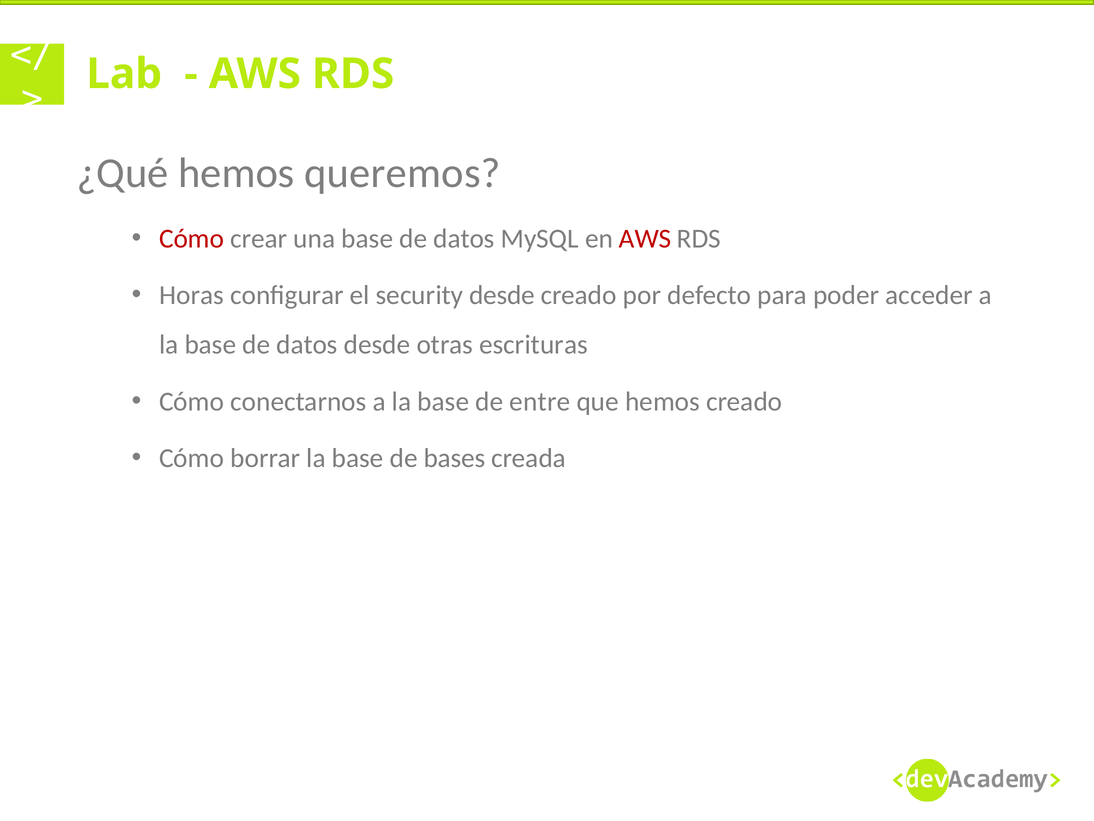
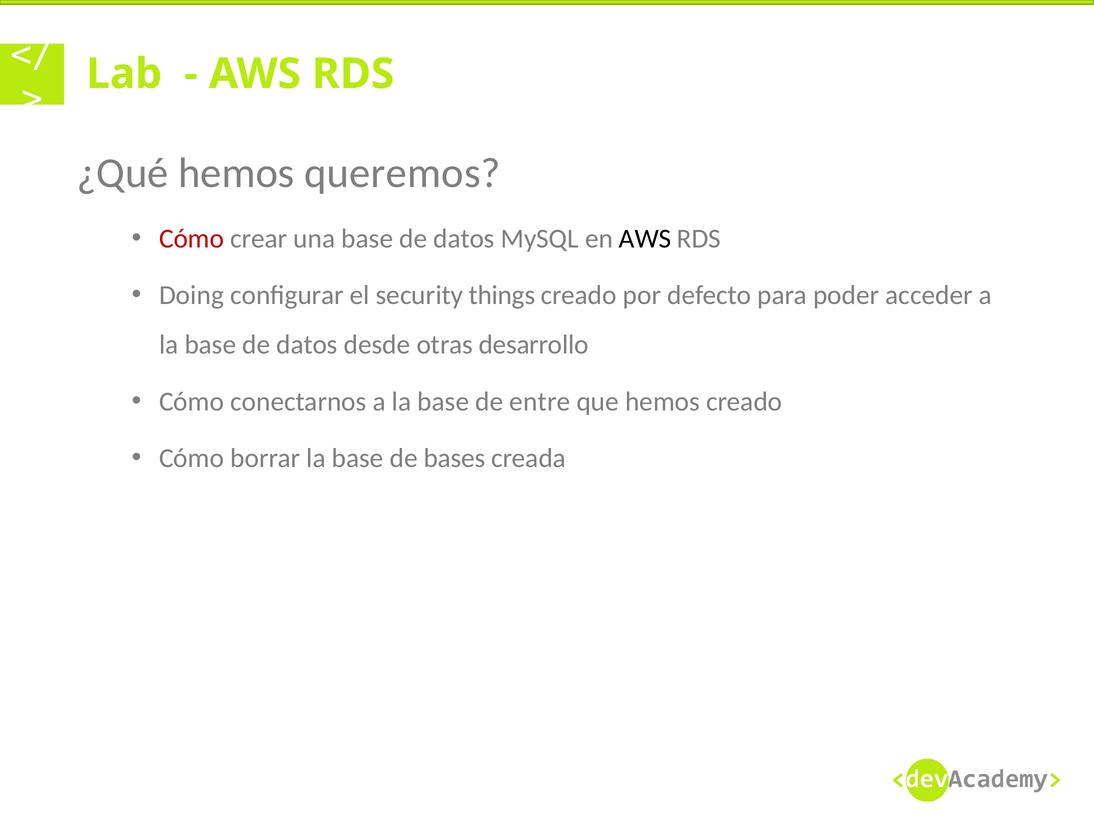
AWS at (645, 238) colour: red -> black
Horas: Horas -> Doing
security desde: desde -> things
escrituras: escrituras -> desarrollo
